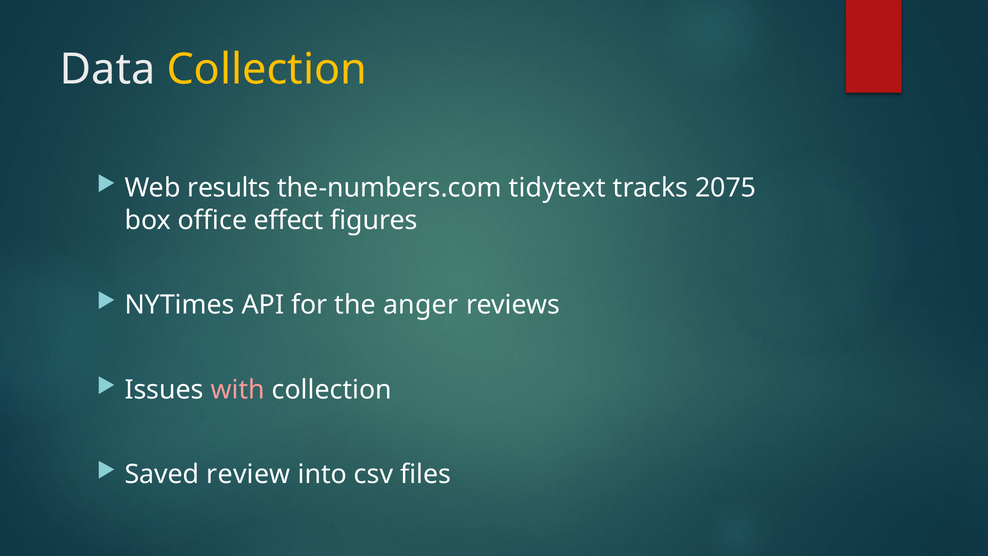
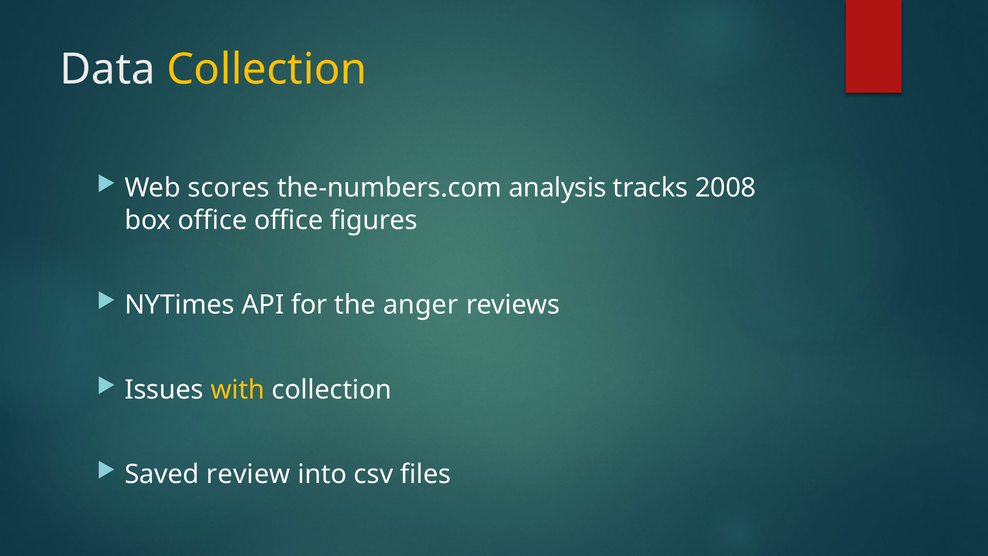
results: results -> scores
tidytext: tidytext -> analysis
2075: 2075 -> 2008
office effect: effect -> office
with colour: pink -> yellow
